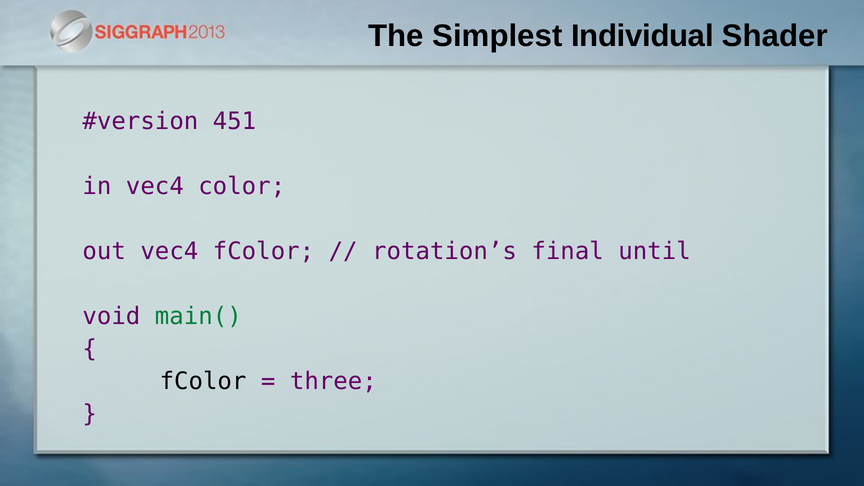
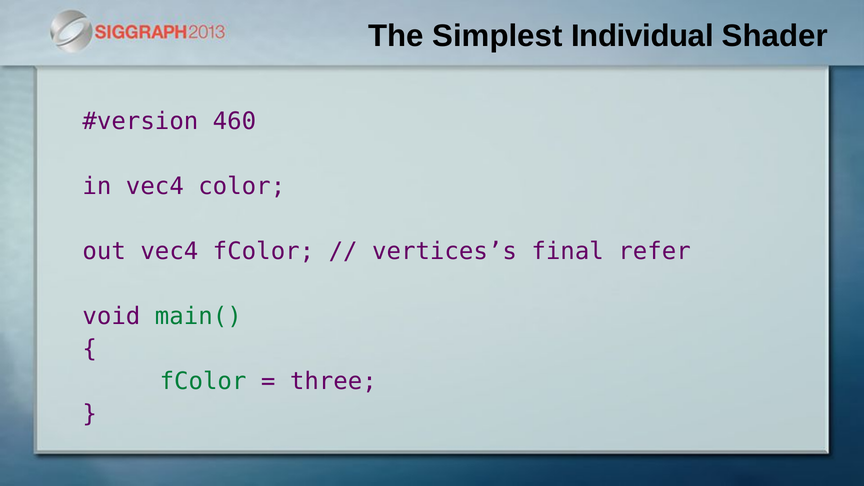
451: 451 -> 460
rotation’s: rotation’s -> vertices’s
until: until -> refer
fColor at (203, 381) colour: black -> green
